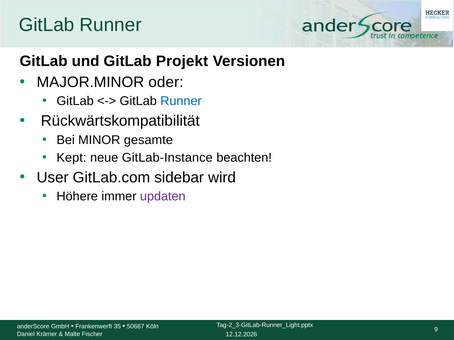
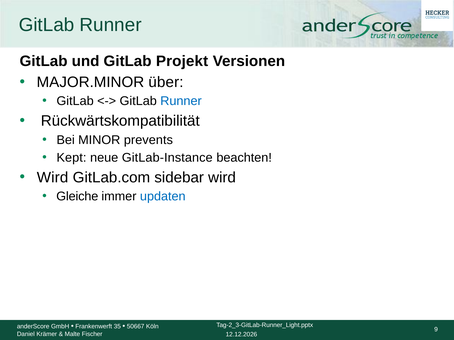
oder: oder -> über
gesamte: gesamte -> prevents
User at (53, 178): User -> Wird
Höhere: Höhere -> Gleiche
updaten colour: purple -> blue
